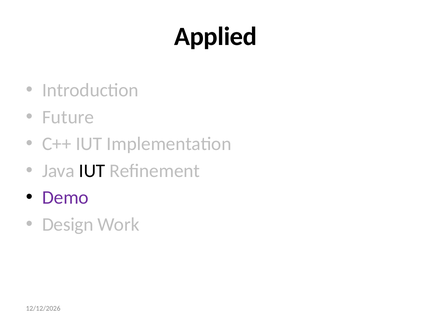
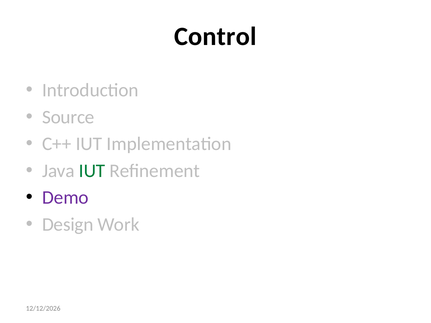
Applied: Applied -> Control
Future: Future -> Source
IUT at (92, 171) colour: black -> green
